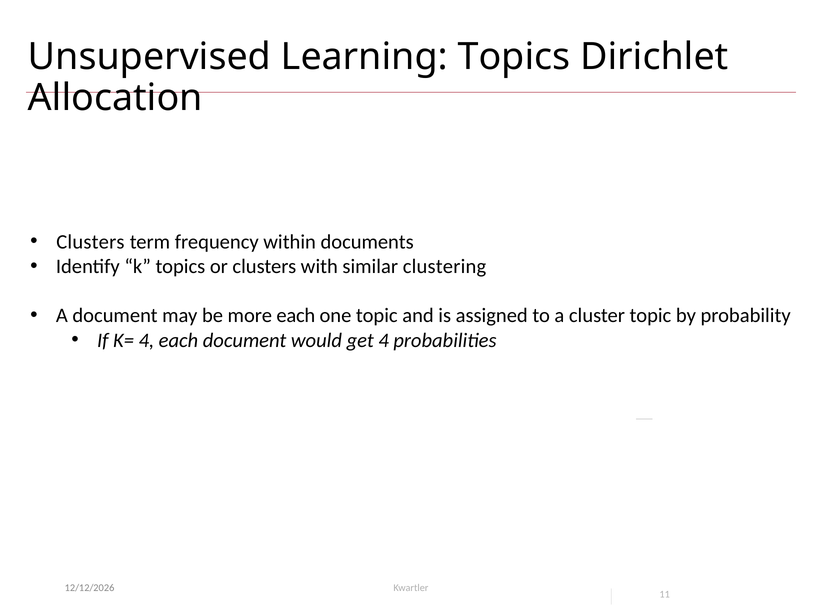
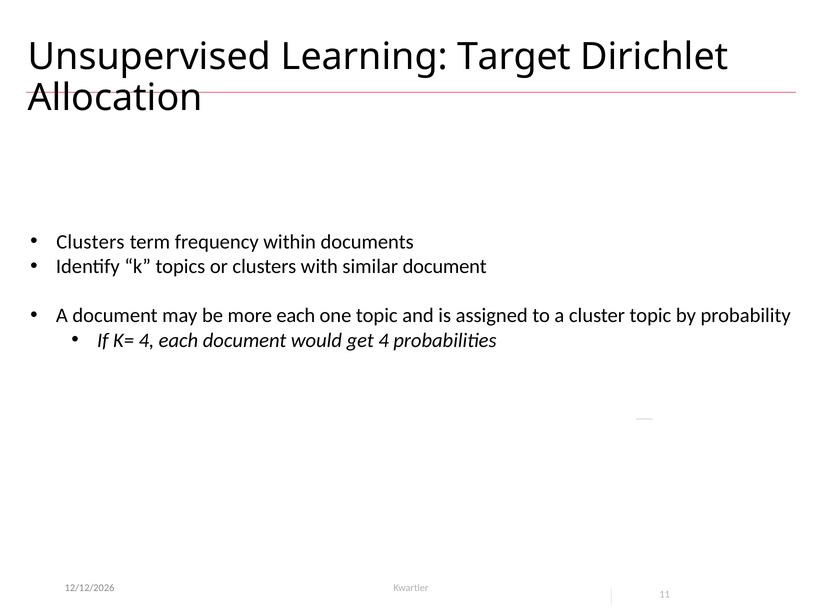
Learning Topics: Topics -> Target
similar clustering: clustering -> document
